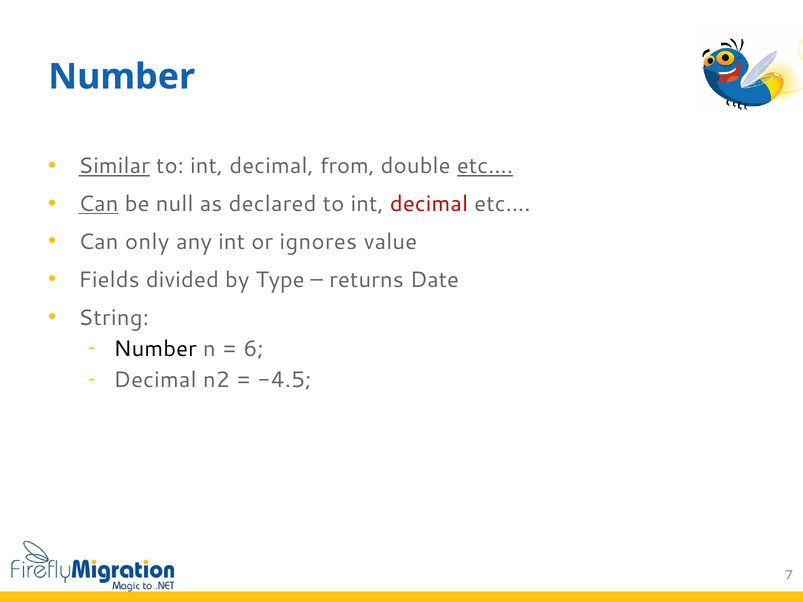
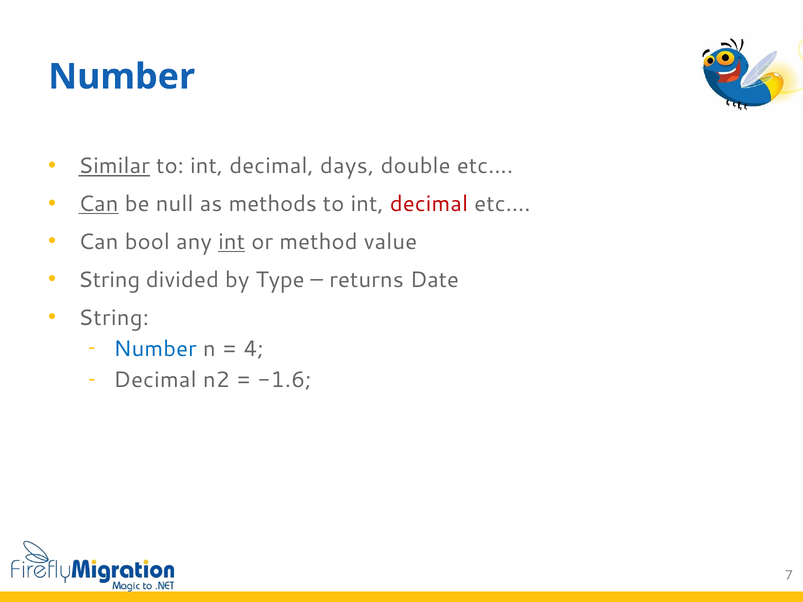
from: from -> days
etc… at (485, 166) underline: present -> none
declared: declared -> methods
only: only -> bool
int at (232, 242) underline: none -> present
ignores: ignores -> method
Fields at (109, 280): Fields -> String
Number at (155, 349) colour: black -> blue
6: 6 -> 4
-4.5: -4.5 -> -1.6
